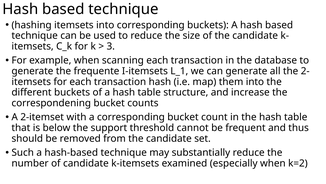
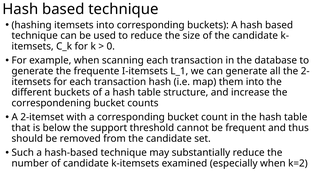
3: 3 -> 0
